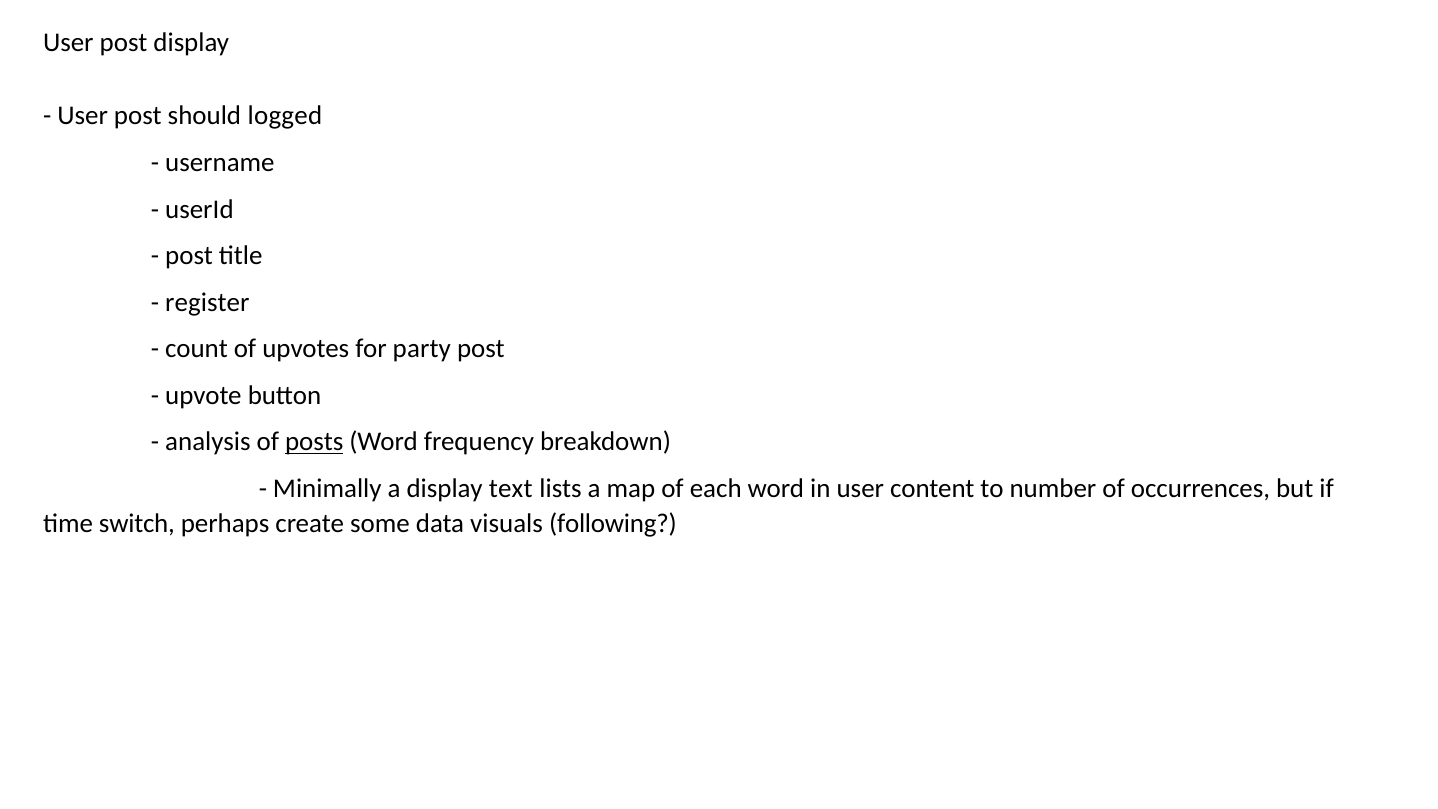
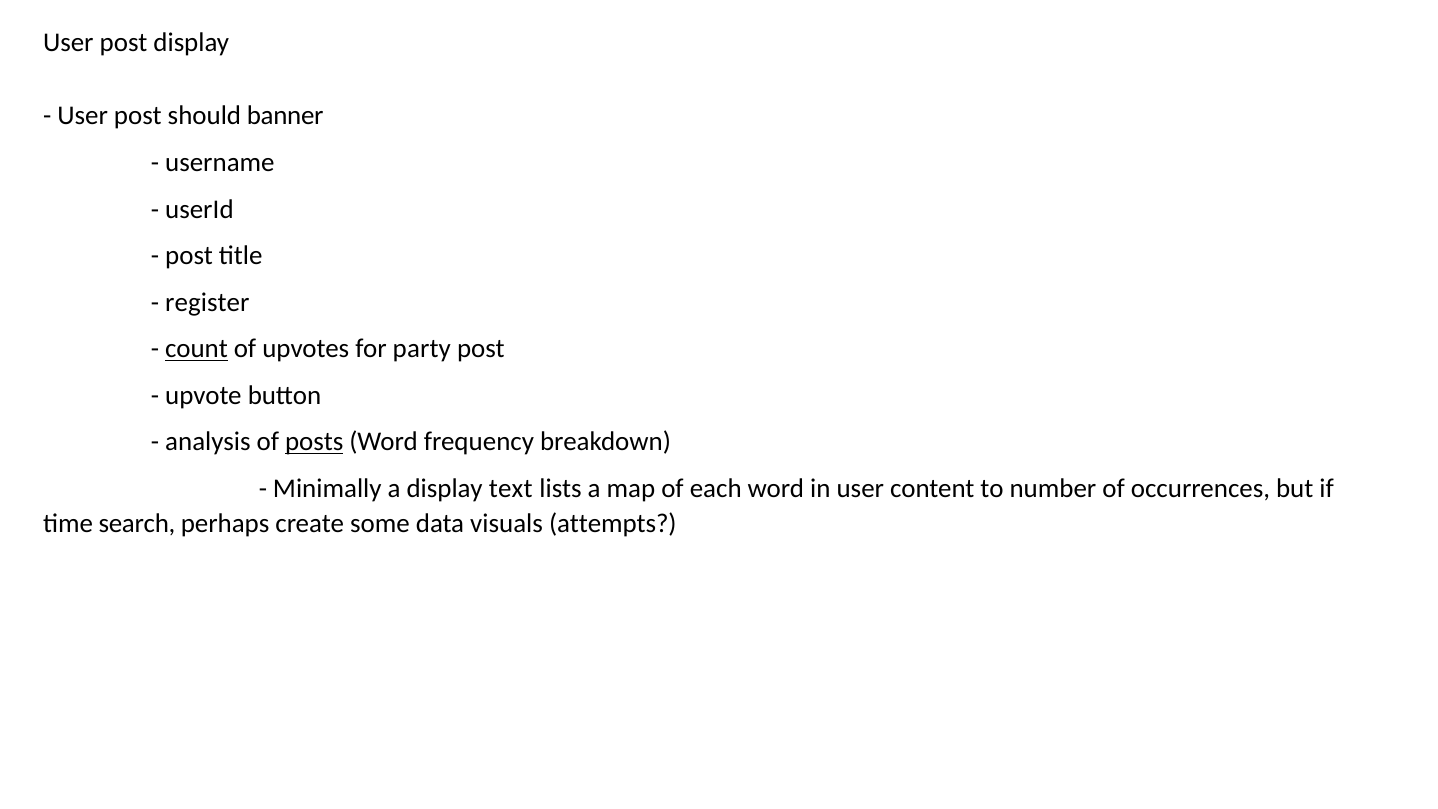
logged: logged -> banner
count underline: none -> present
switch: switch -> search
following: following -> attempts
